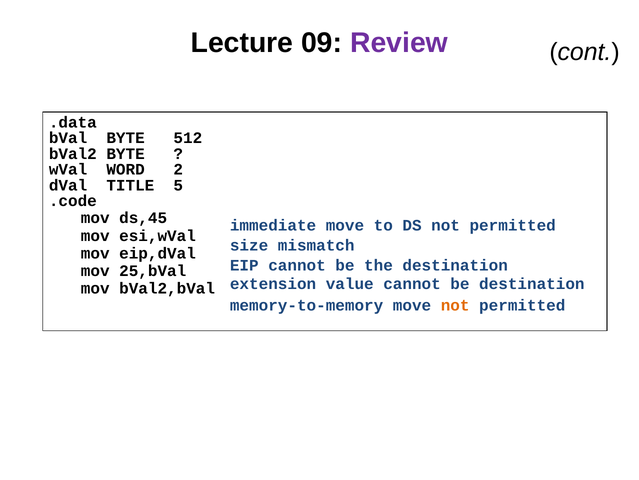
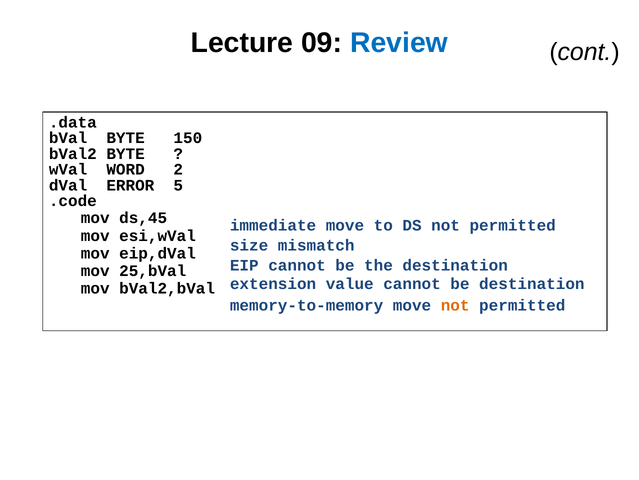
Review colour: purple -> blue
512: 512 -> 150
TITLE: TITLE -> ERROR
